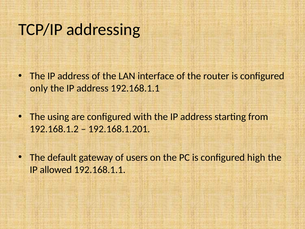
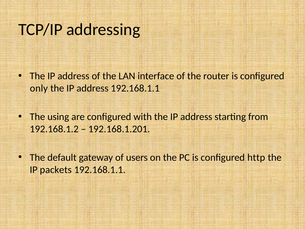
high: high -> http
allowed: allowed -> packets
